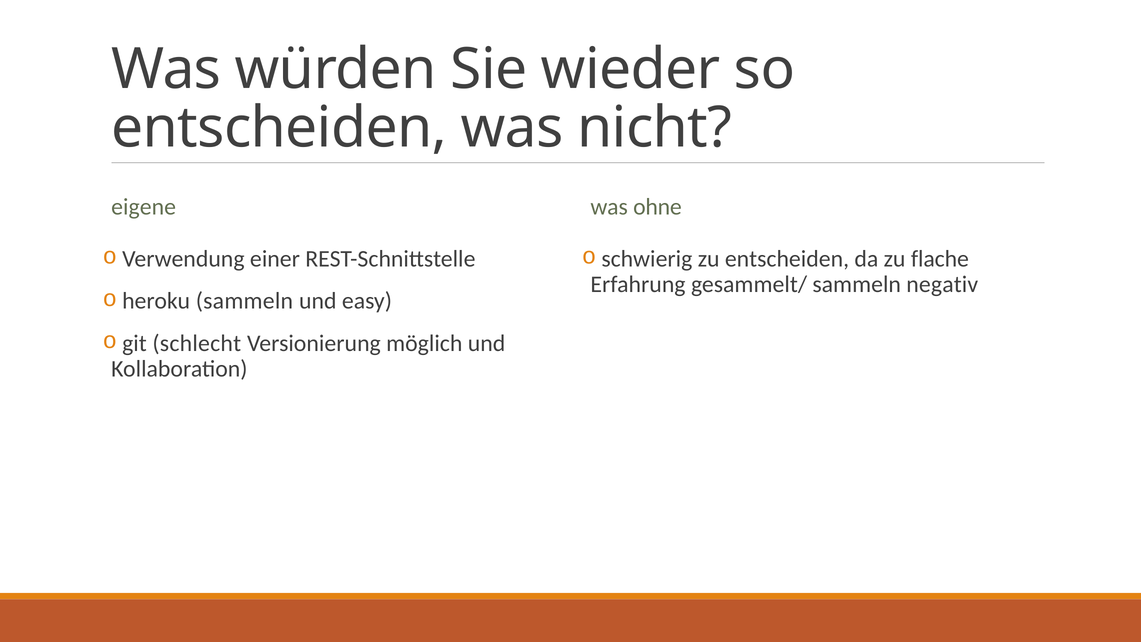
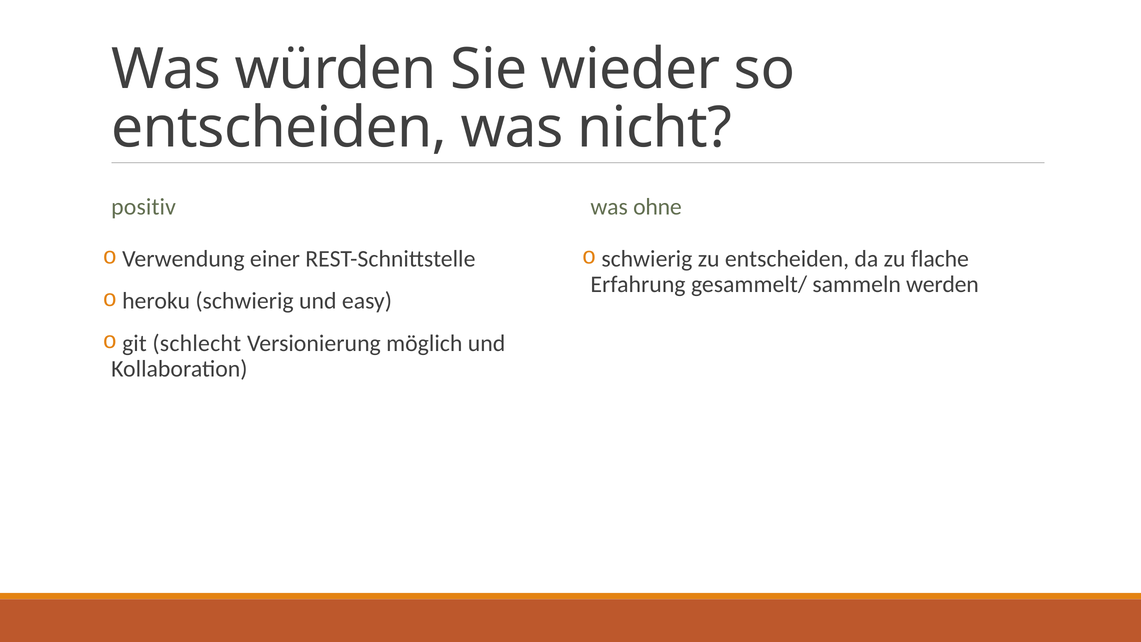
eigene: eigene -> positiv
negativ: negativ -> werden
heroku sammeln: sammeln -> schwierig
